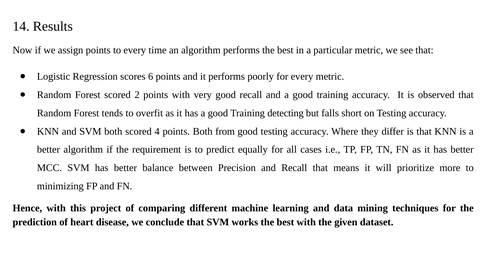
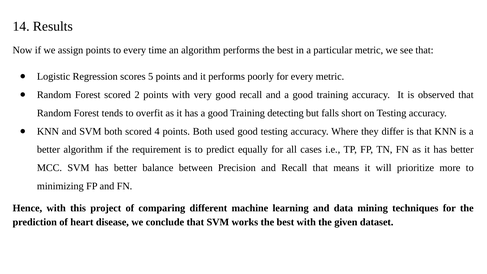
6: 6 -> 5
from: from -> used
